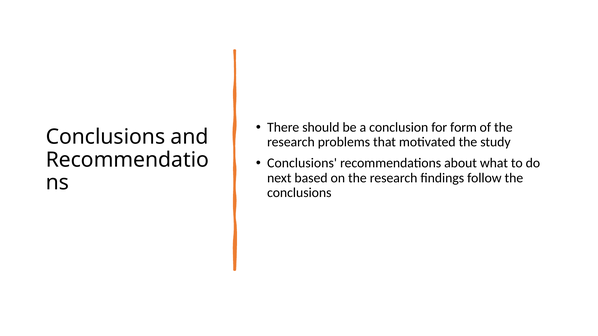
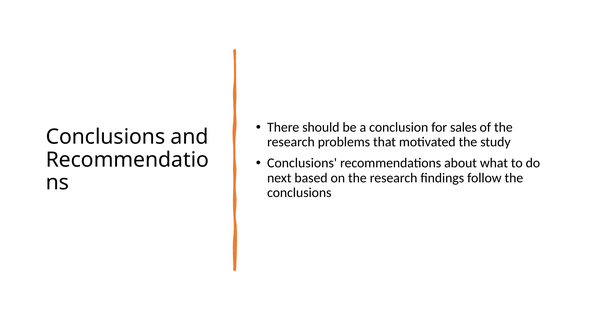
form: form -> sales
